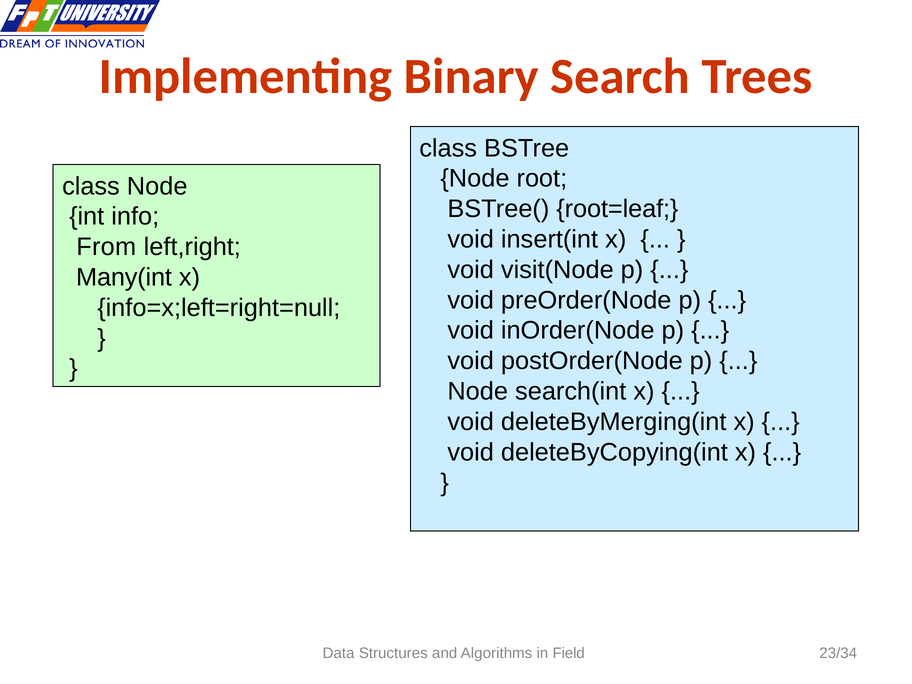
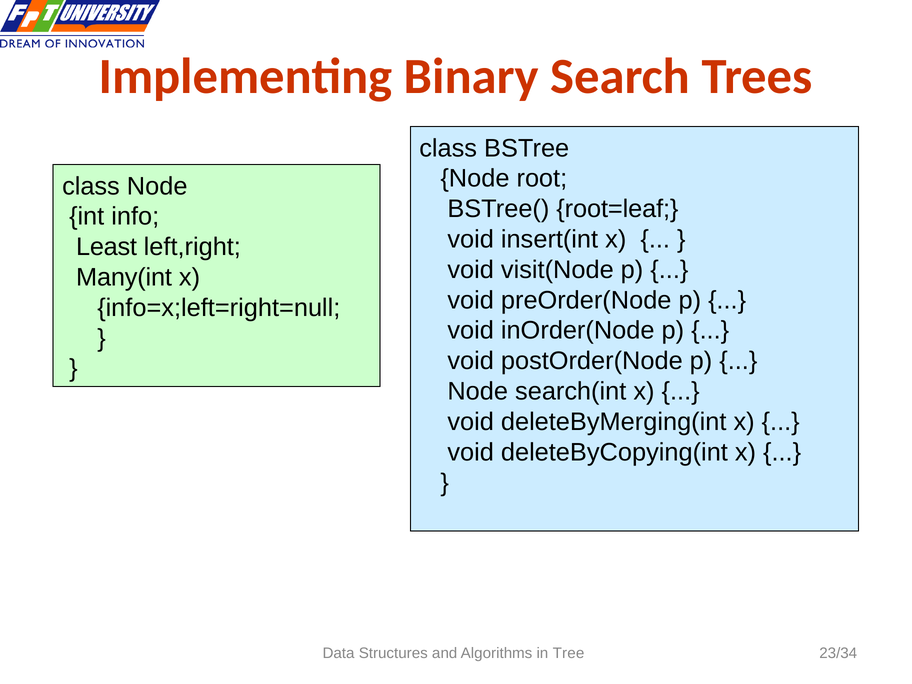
From: From -> Least
Field: Field -> Tree
